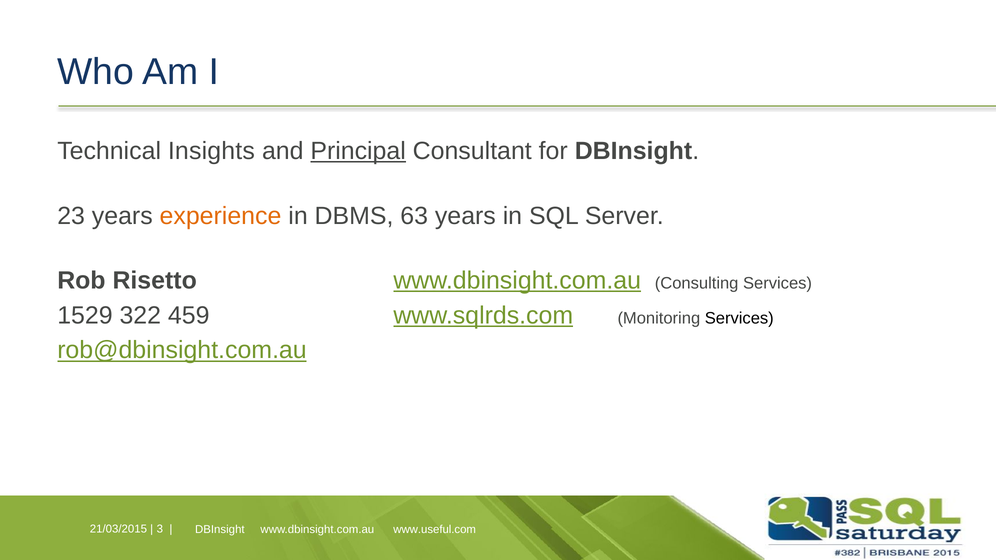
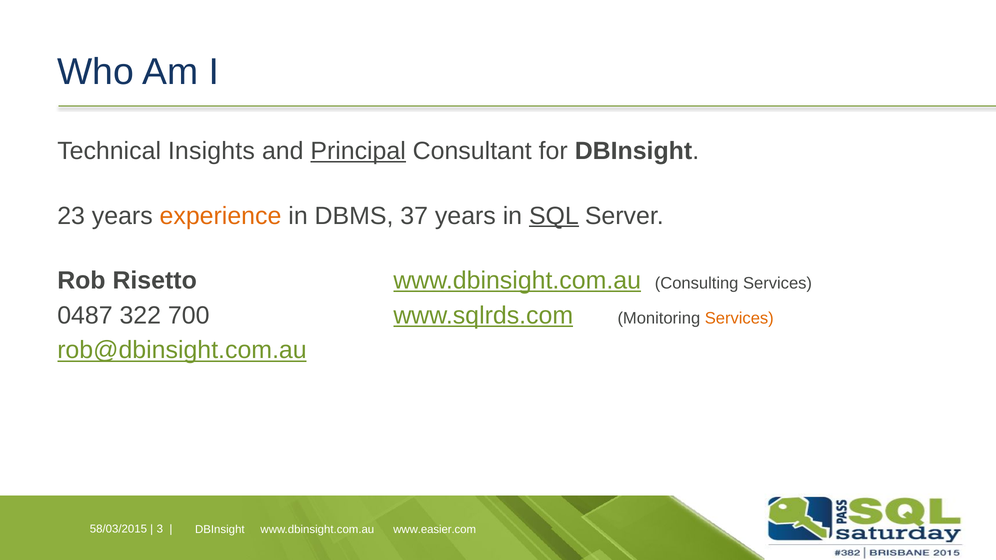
63: 63 -> 37
SQL underline: none -> present
1529: 1529 -> 0487
459: 459 -> 700
Services at (739, 318) colour: black -> orange
21/03/2015: 21/03/2015 -> 58/03/2015
www.useful.com: www.useful.com -> www.easier.com
